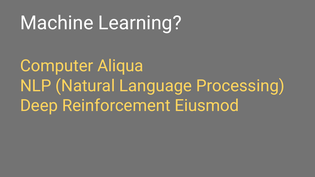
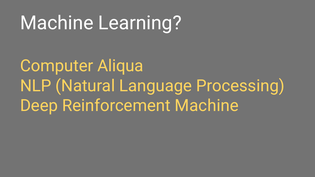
Reinforcement Eiusmod: Eiusmod -> Machine
